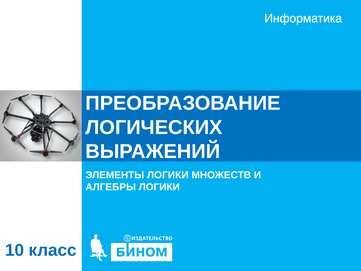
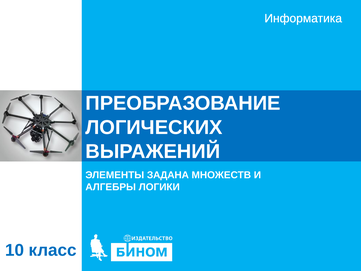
ЭЛЕМЕНТЫ ЛОГИКИ: ЛОГИКИ -> ЗАДАНА
